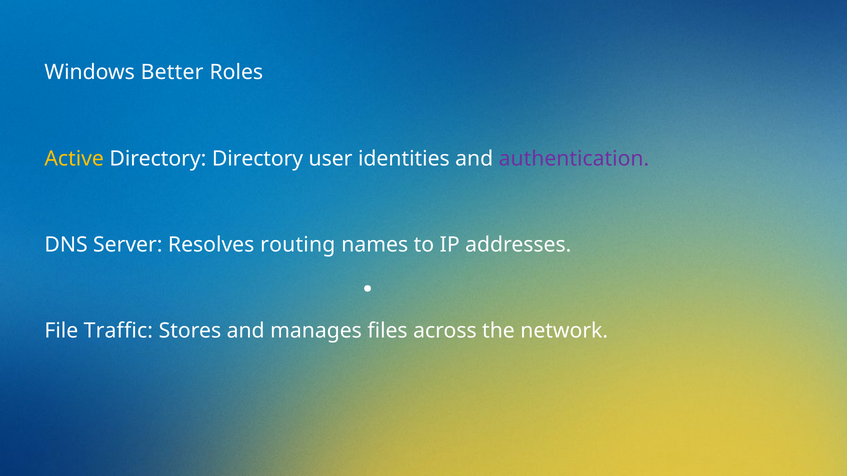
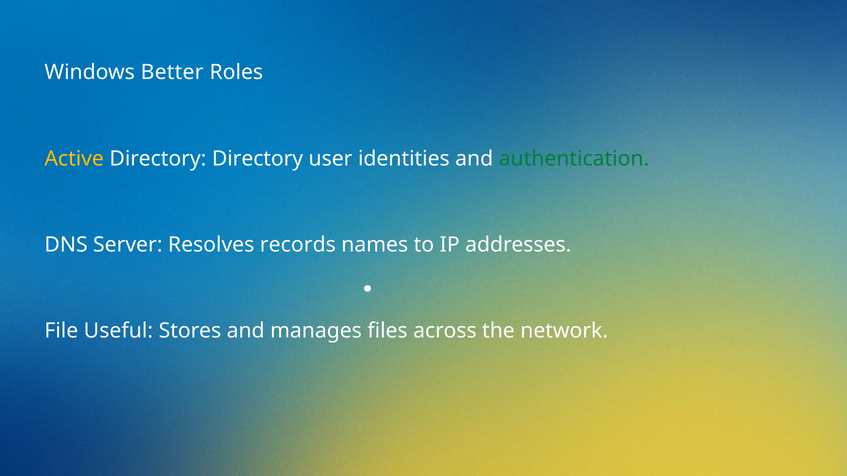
authentication colour: purple -> green
routing: routing -> records
Traffic: Traffic -> Useful
